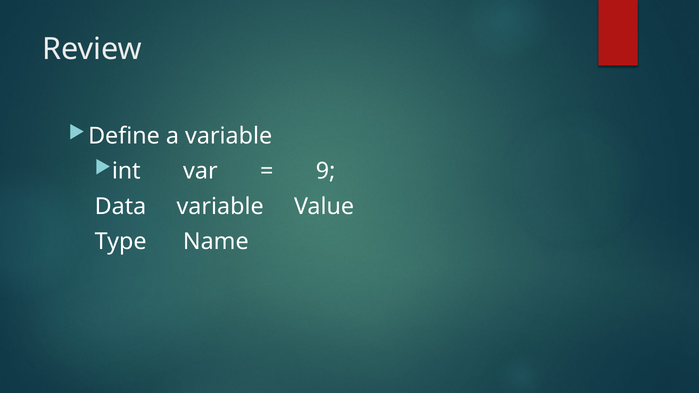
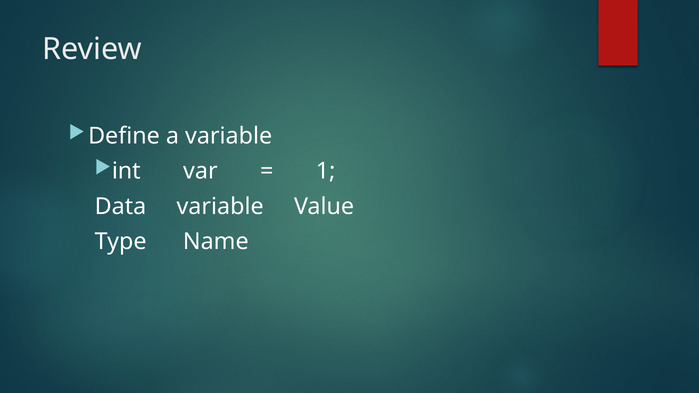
9: 9 -> 1
